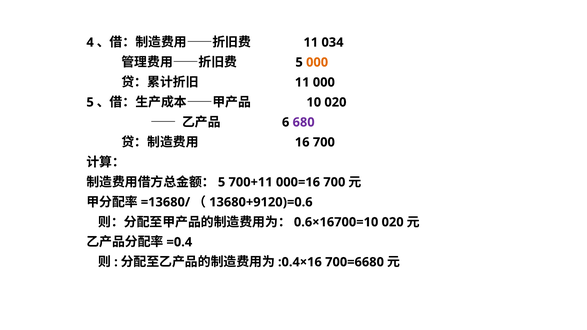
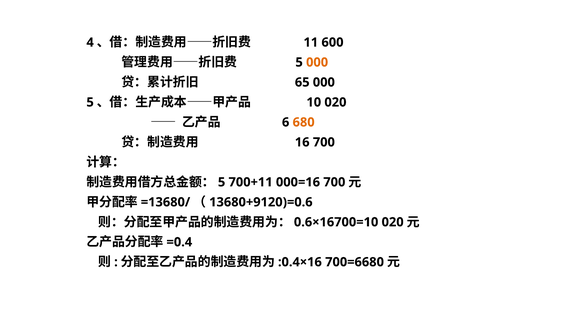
034: 034 -> 600
11 at (302, 82): 11 -> 65
680 colour: purple -> orange
